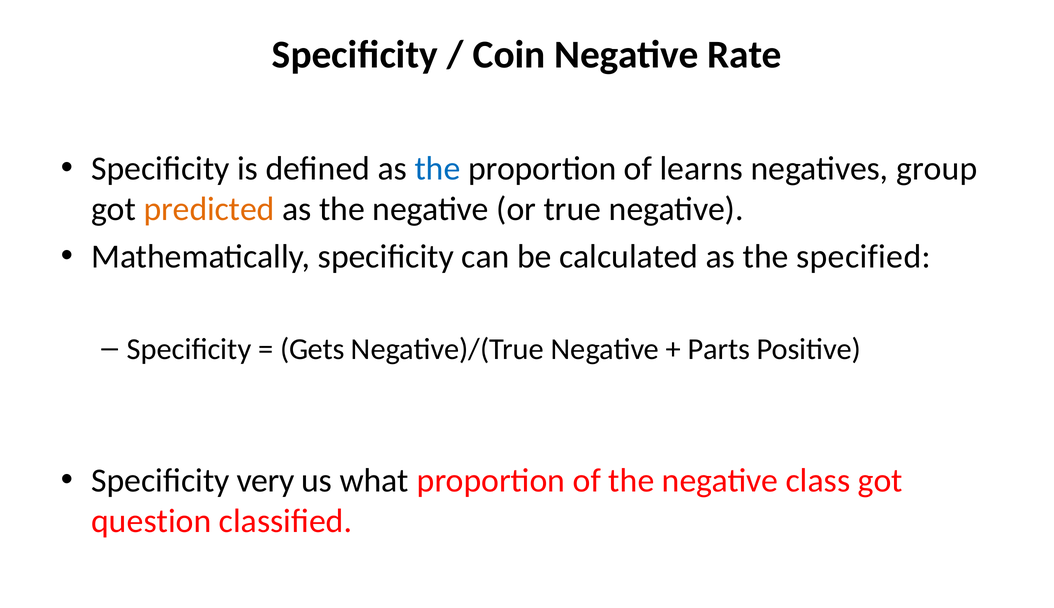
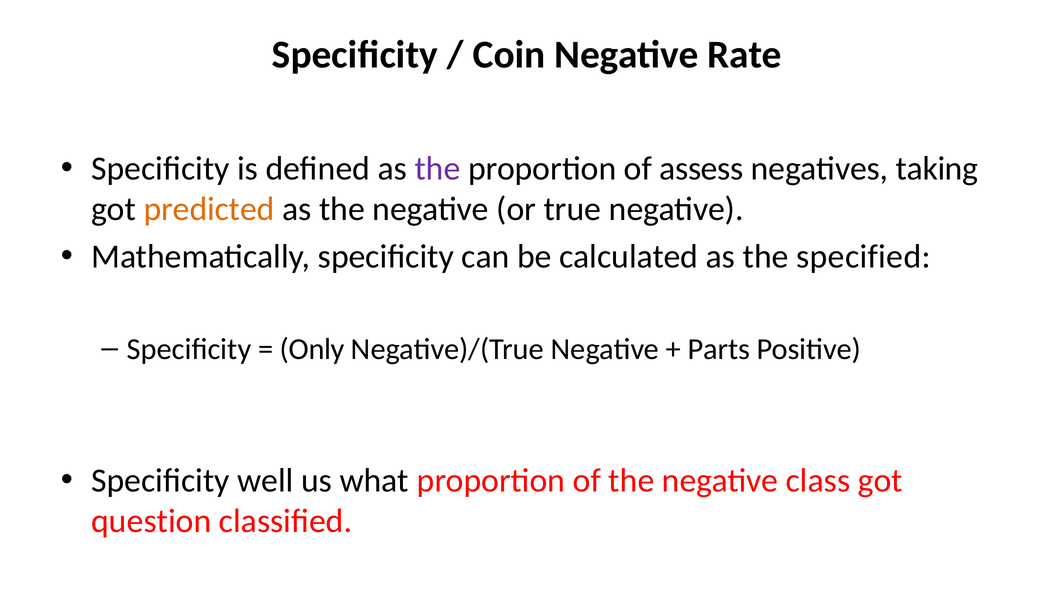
the at (437, 169) colour: blue -> purple
learns: learns -> assess
group: group -> taking
Gets: Gets -> Only
very: very -> well
